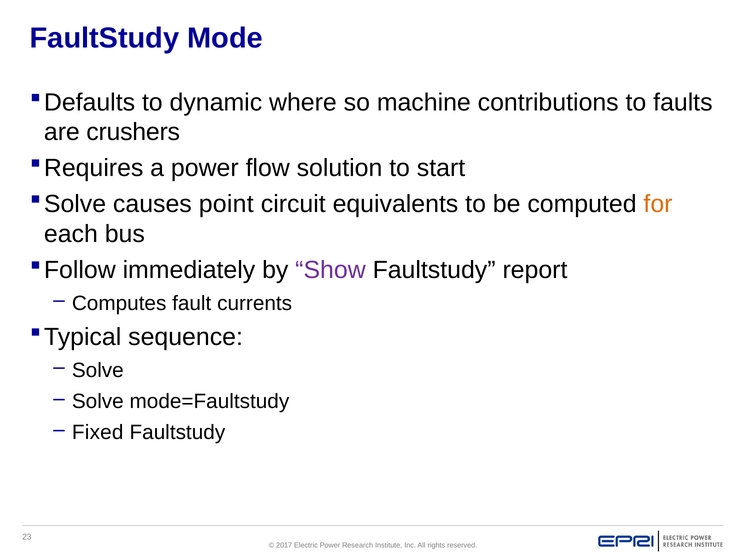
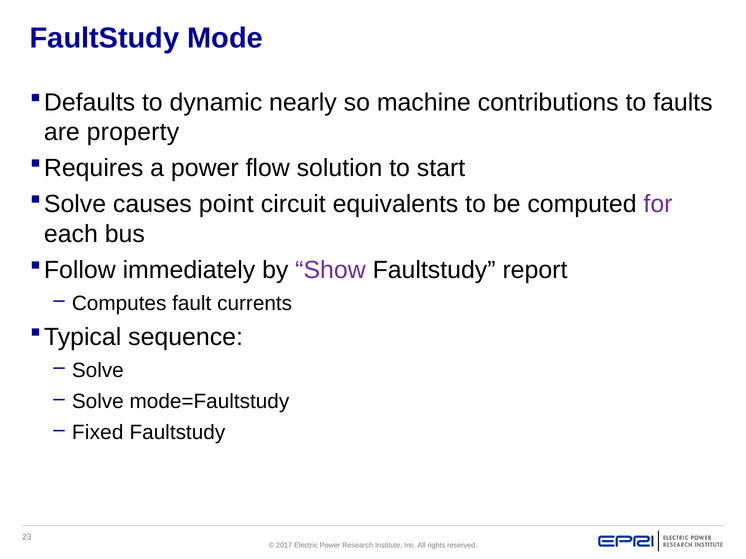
where: where -> nearly
crushers: crushers -> property
for colour: orange -> purple
